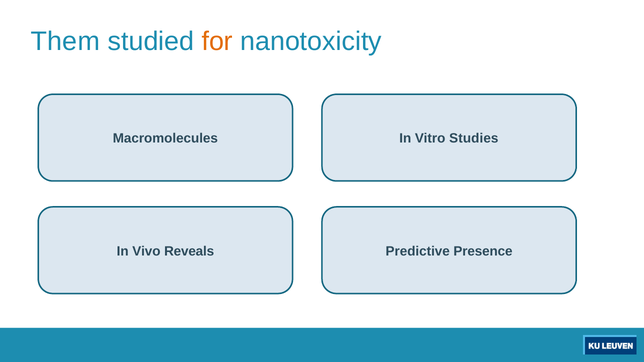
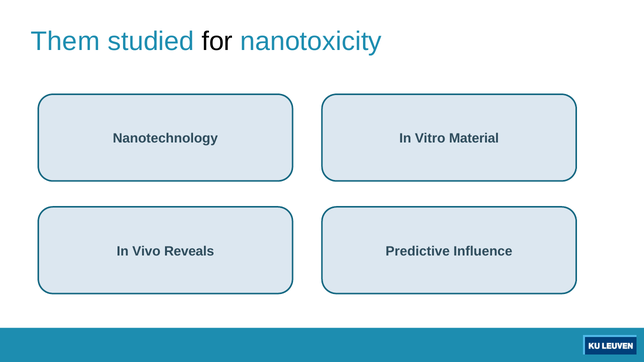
for colour: orange -> black
Macromolecules: Macromolecules -> Nanotechnology
Studies: Studies -> Material
Presence: Presence -> Influence
